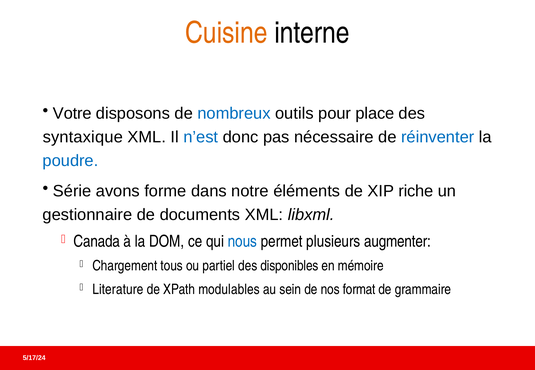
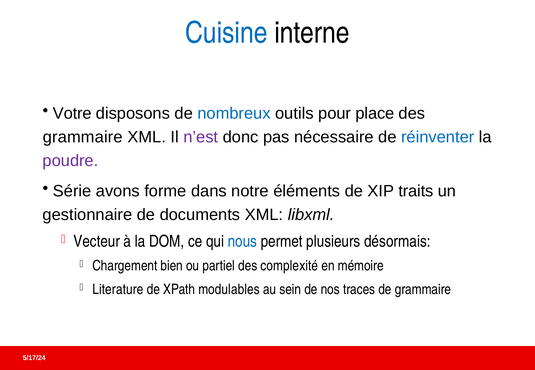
Cuisine colour: orange -> blue
syntaxique at (83, 137): syntaxique -> grammaire
n’est colour: blue -> purple
poudre colour: blue -> purple
riche: riche -> traits
Canada: Canada -> Vecteur
augmenter: augmenter -> désormais
tous: tous -> bien
disponibles: disponibles -> complexité
format: format -> traces
